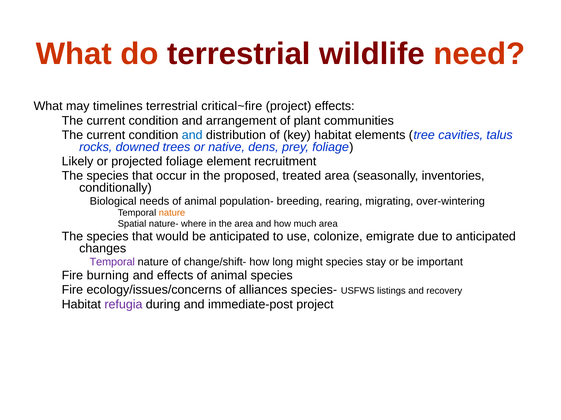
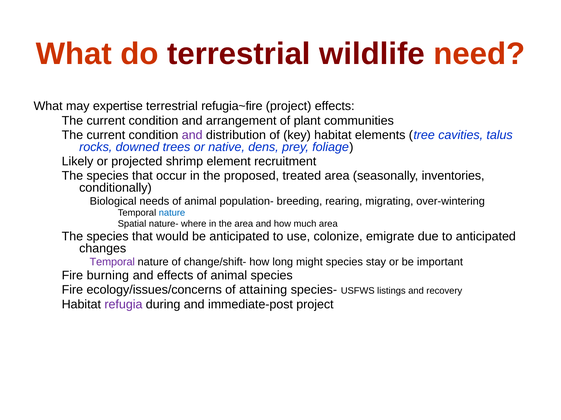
timelines: timelines -> expertise
critical~fire: critical~fire -> refugia~fire
and at (192, 135) colour: blue -> purple
projected foliage: foliage -> shrimp
nature at (172, 213) colour: orange -> blue
alliances: alliances -> attaining
